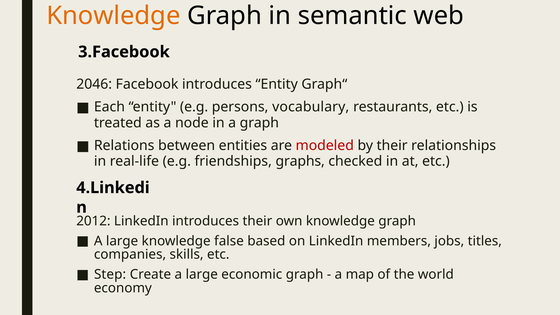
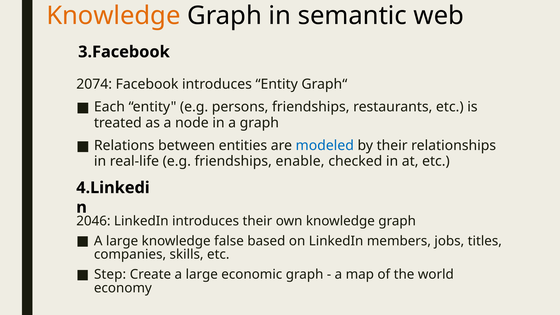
2046: 2046 -> 2074
persons vocabulary: vocabulary -> friendships
modeled colour: red -> blue
graphs: graphs -> enable
2012: 2012 -> 2046
